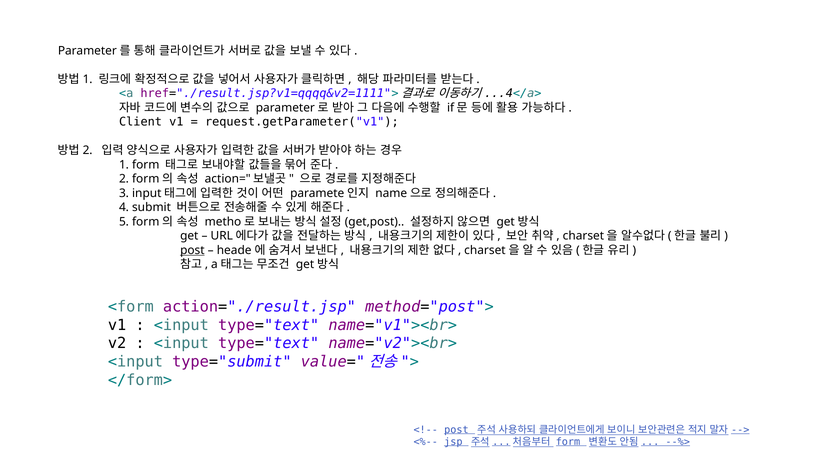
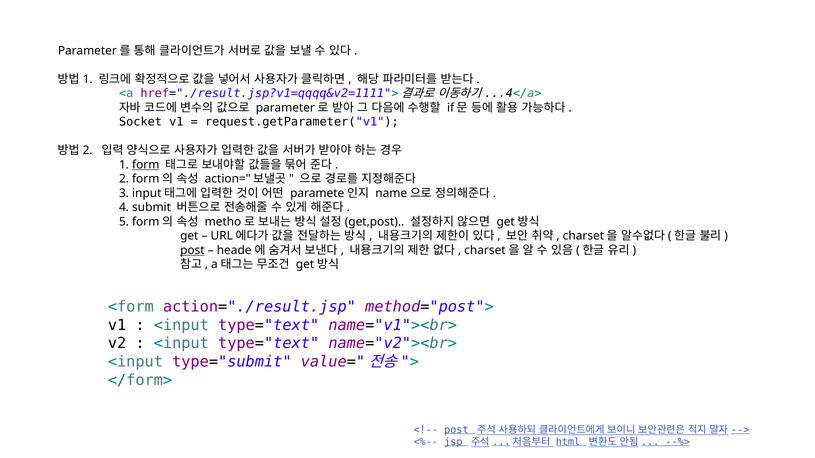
Client: Client -> Socket
form at (146, 165) underline: none -> present
form at (568, 442): form -> html
